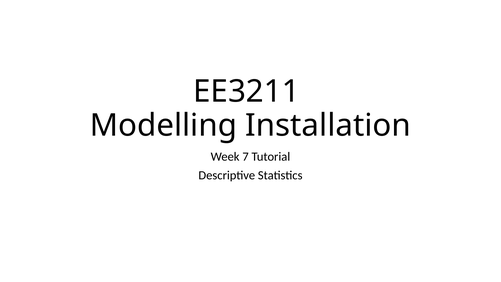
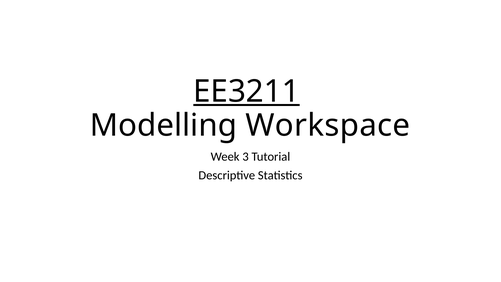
EE3211 underline: none -> present
Installation: Installation -> Workspace
7: 7 -> 3
